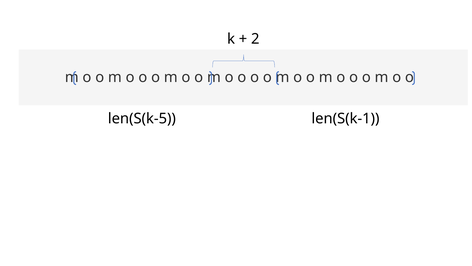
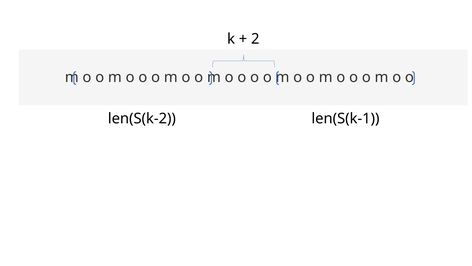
len(S(k-5: len(S(k-5 -> len(S(k-2
